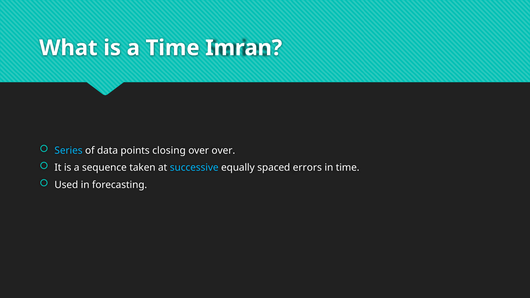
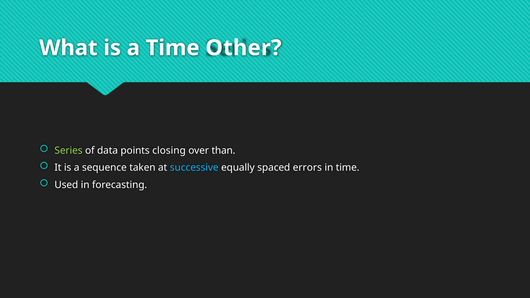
Imran: Imran -> Other
Series colour: light blue -> light green
over over: over -> than
